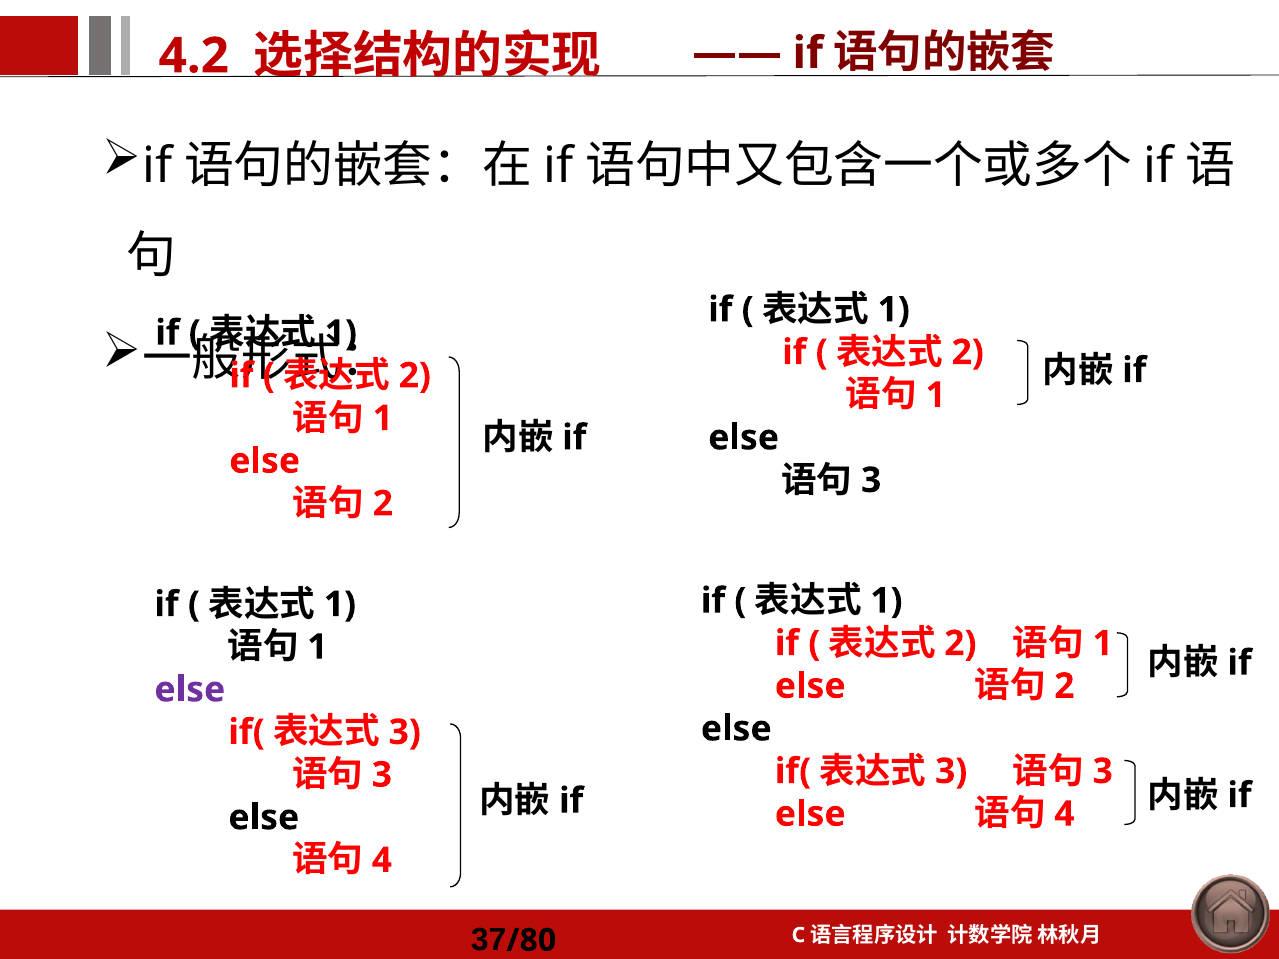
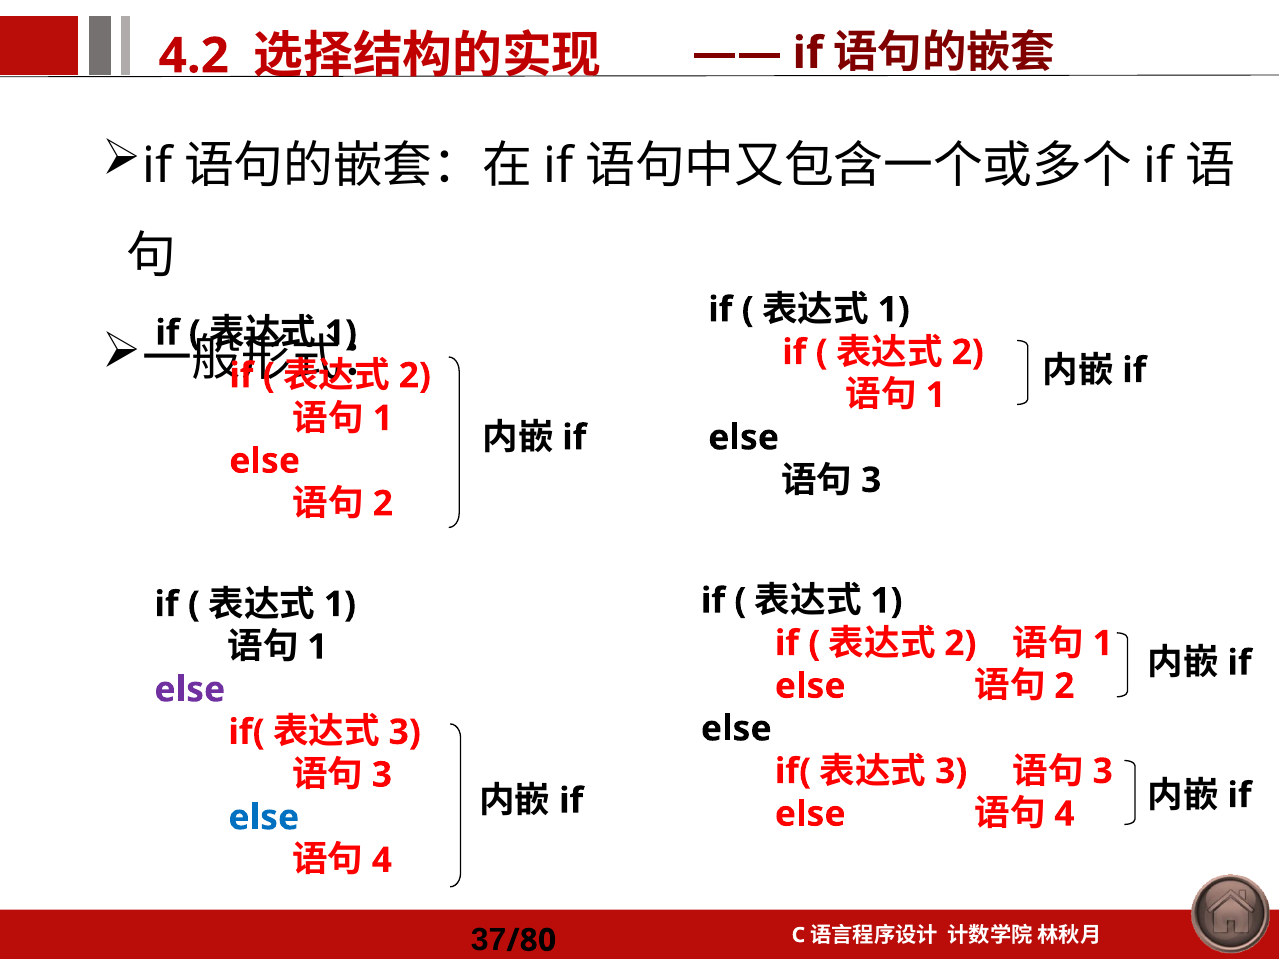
else at (264, 818) colour: black -> blue
